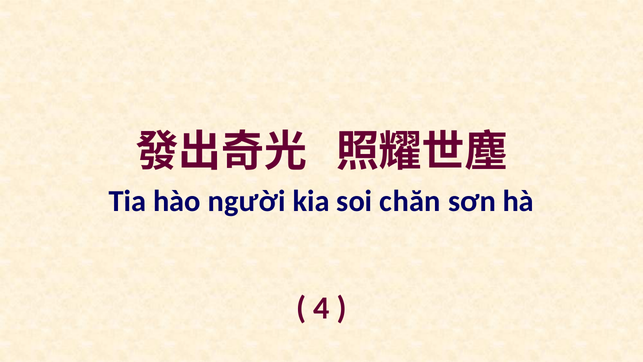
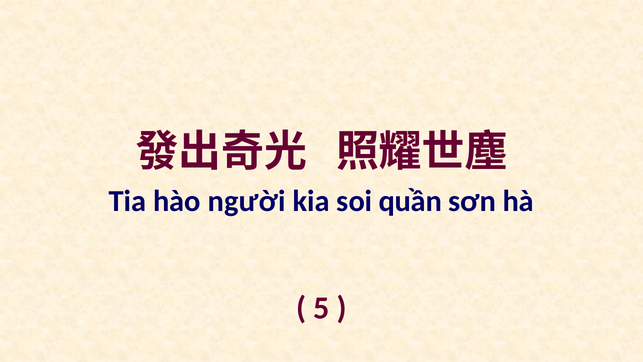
chăn: chăn -> quần
4: 4 -> 5
